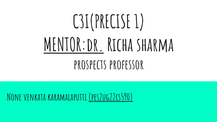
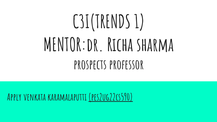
C3I(PRECISE: C3I(PRECISE -> C3I(TRENDS
MENTOR:dr underline: present -> none
None: None -> Apply
